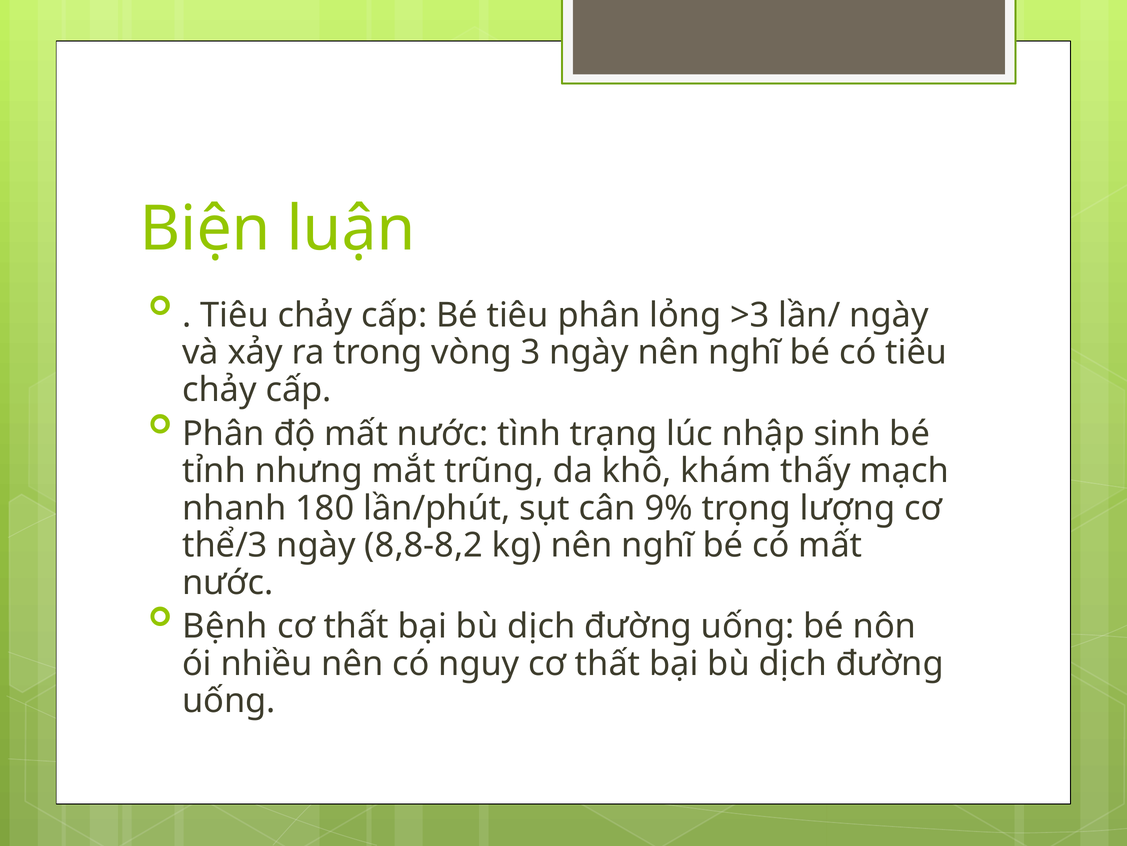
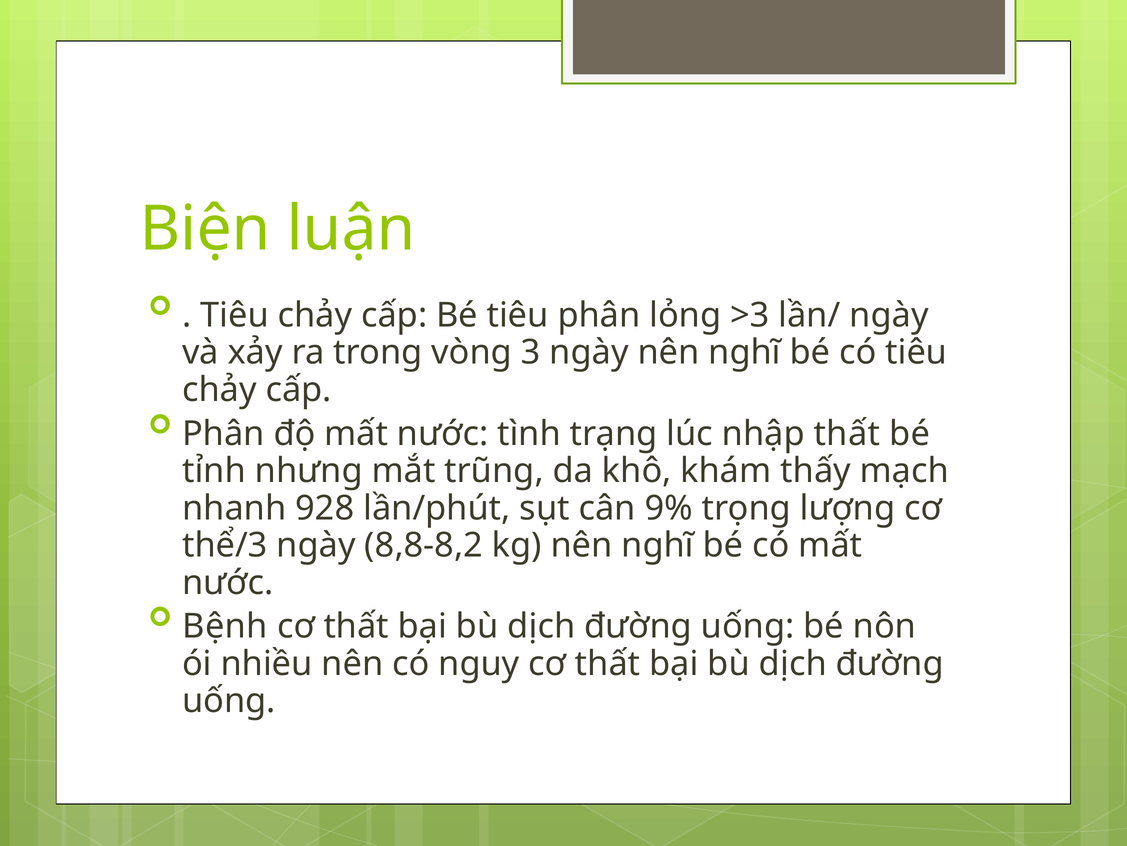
nhập sinh: sinh -> thất
180: 180 -> 928
